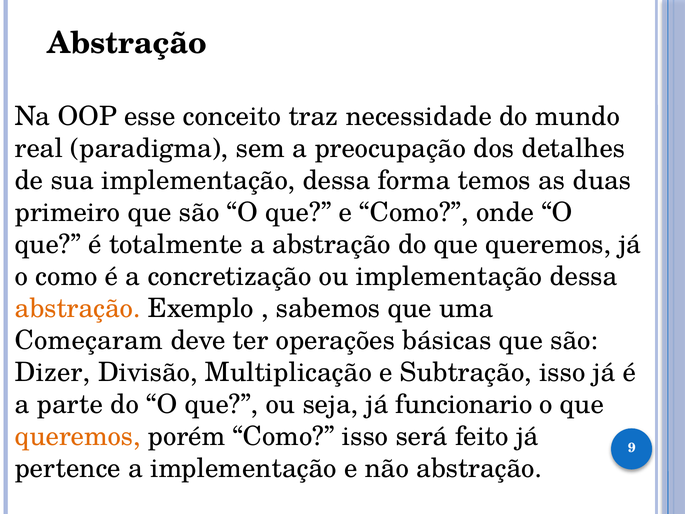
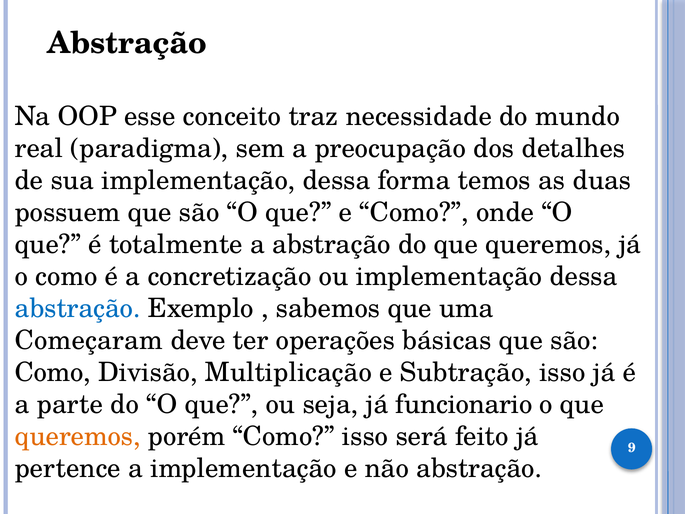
primeiro: primeiro -> possuem
abstração at (78, 308) colour: orange -> blue
Dizer at (53, 372): Dizer -> Como
